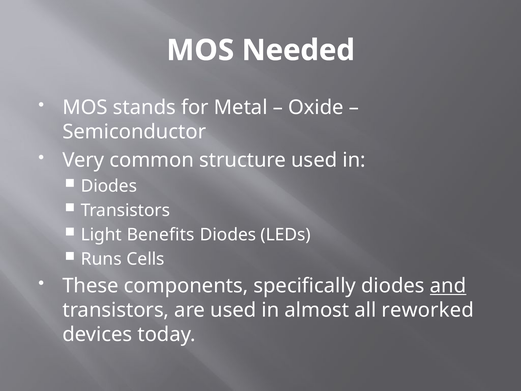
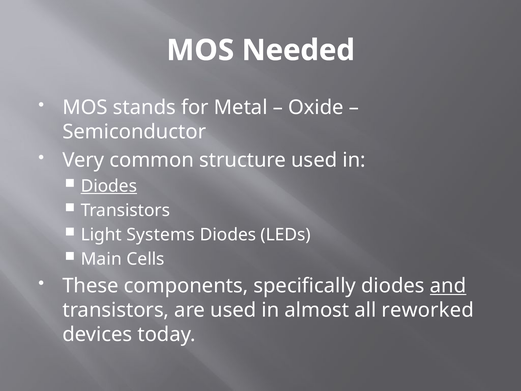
Diodes at (109, 186) underline: none -> present
Benefits: Benefits -> Systems
Runs: Runs -> Main
